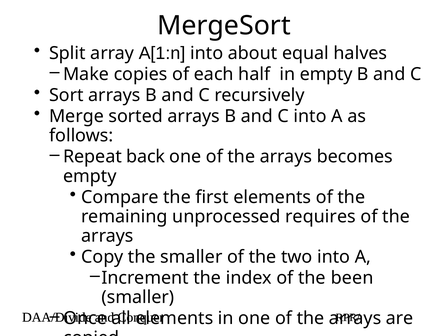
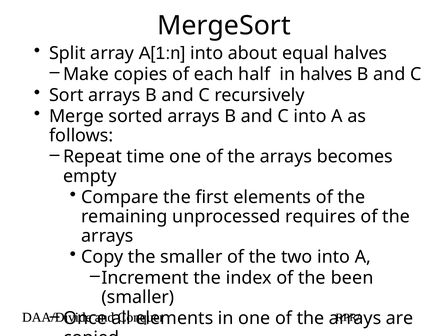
in empty: empty -> halves
back: back -> time
